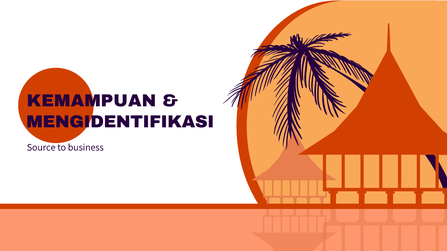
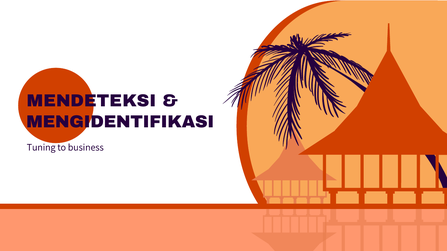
KEMAMPUAN: KEMAMPUAN -> MENDETEKSI
Source: Source -> Tuning
